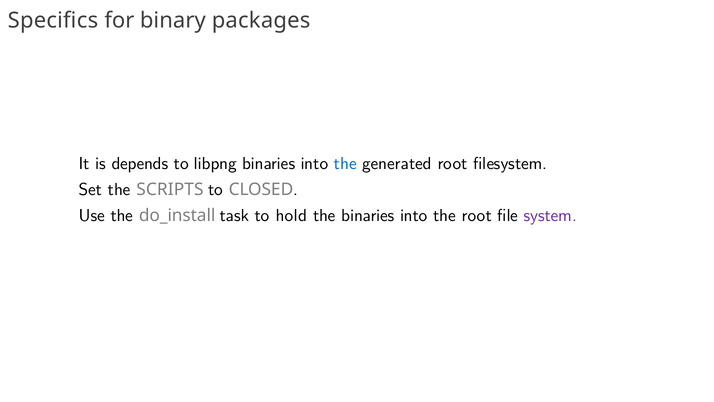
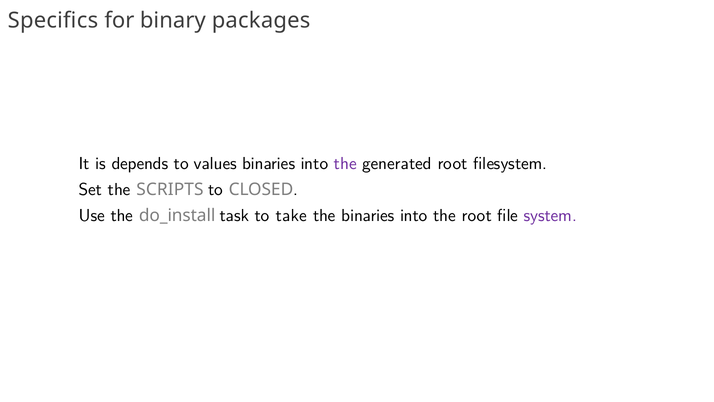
libpng: libpng -> values
the at (345, 164) colour: blue -> purple
hold: hold -> take
